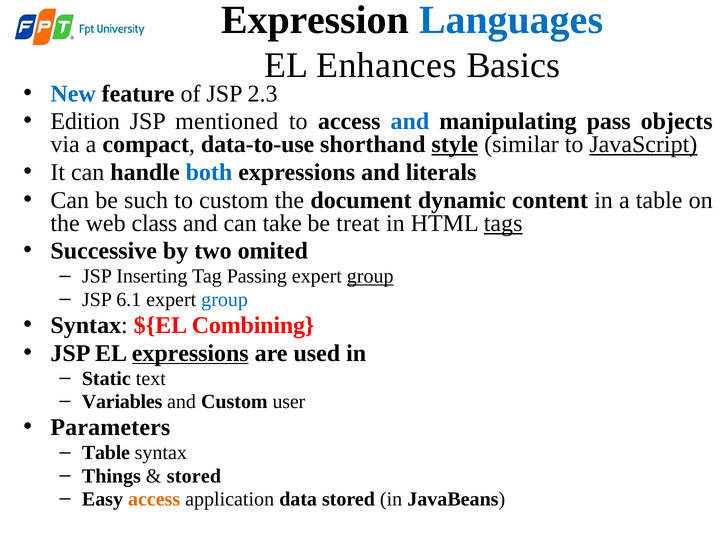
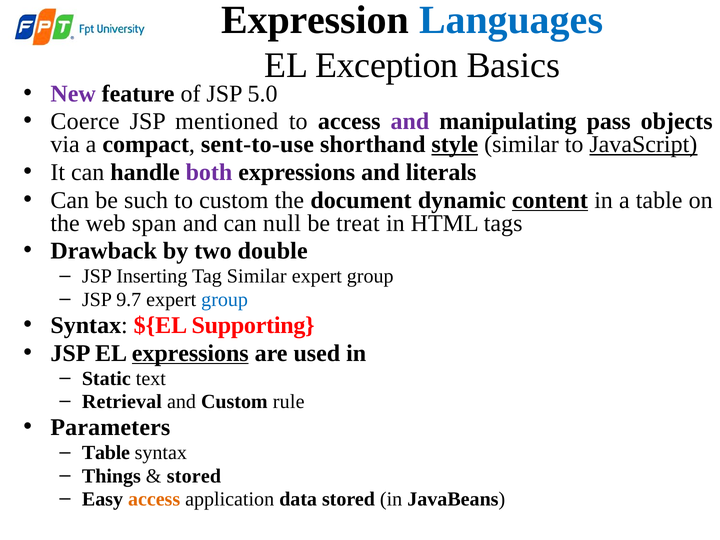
Enhances: Enhances -> Exception
New colour: blue -> purple
2.3: 2.3 -> 5.0
Edition: Edition -> Coerce
and at (410, 121) colour: blue -> purple
data-to-use: data-to-use -> sent-to-use
both colour: blue -> purple
content underline: none -> present
class: class -> span
take: take -> null
tags underline: present -> none
Successive: Successive -> Drawback
omited: omited -> double
Tag Passing: Passing -> Similar
group at (370, 276) underline: present -> none
6.1: 6.1 -> 9.7
Combining: Combining -> Supporting
Variables: Variables -> Retrieval
user: user -> rule
